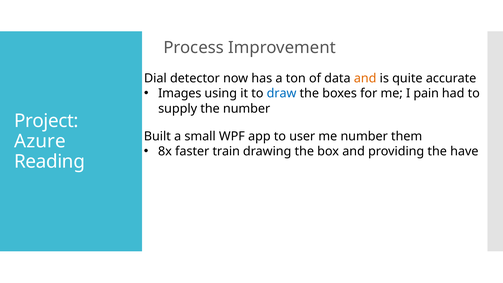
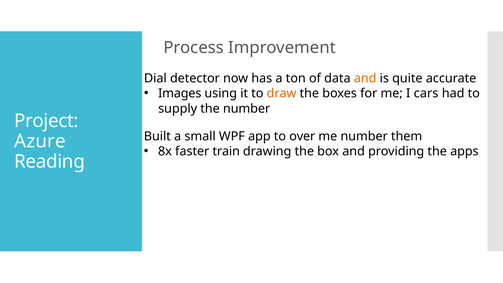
draw colour: blue -> orange
pain: pain -> cars
user: user -> over
have: have -> apps
